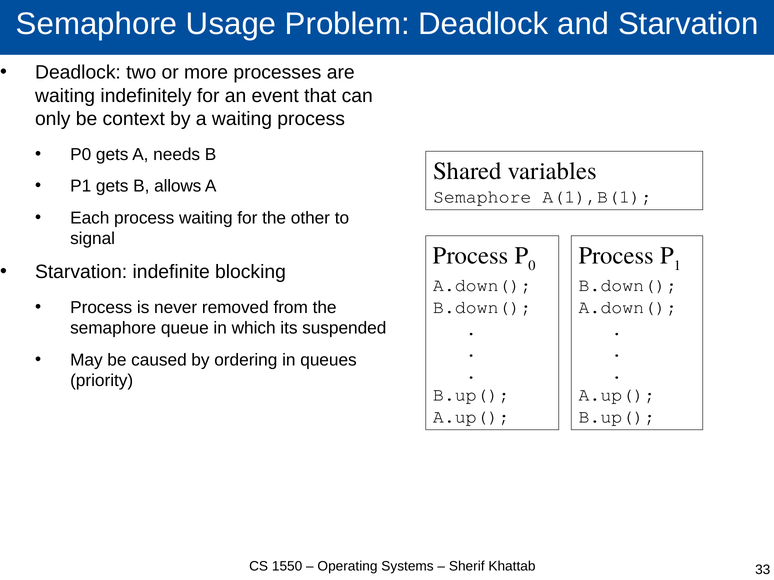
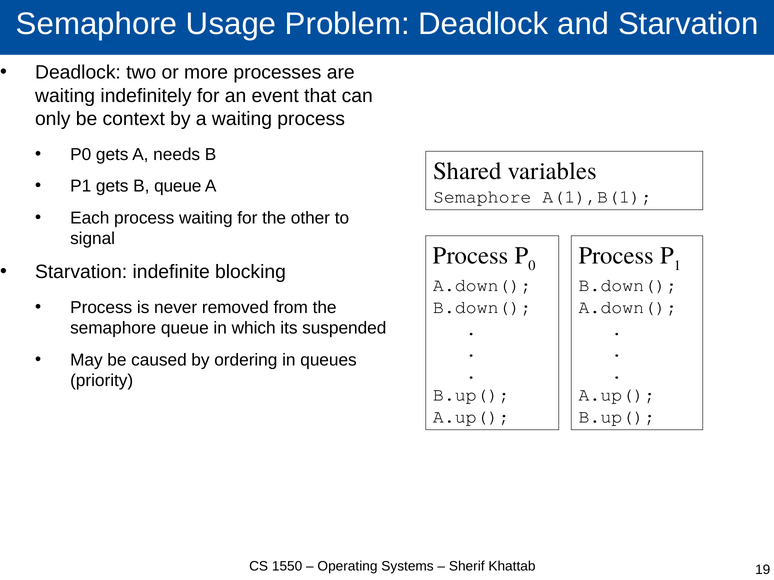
B allows: allows -> queue
33: 33 -> 19
